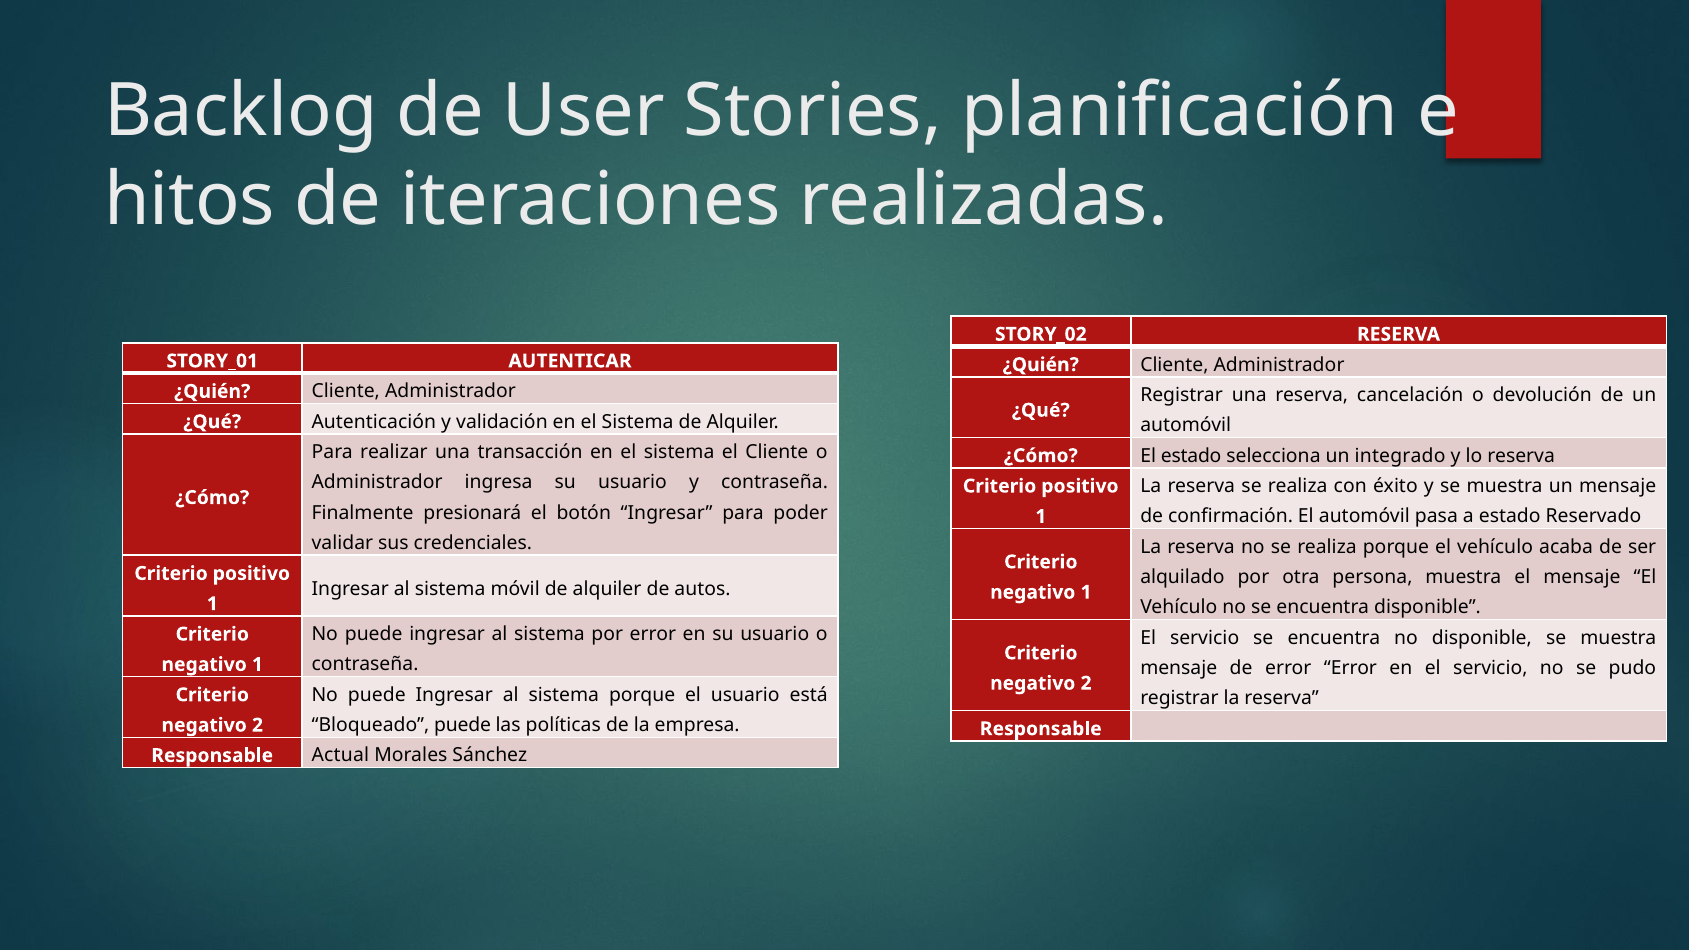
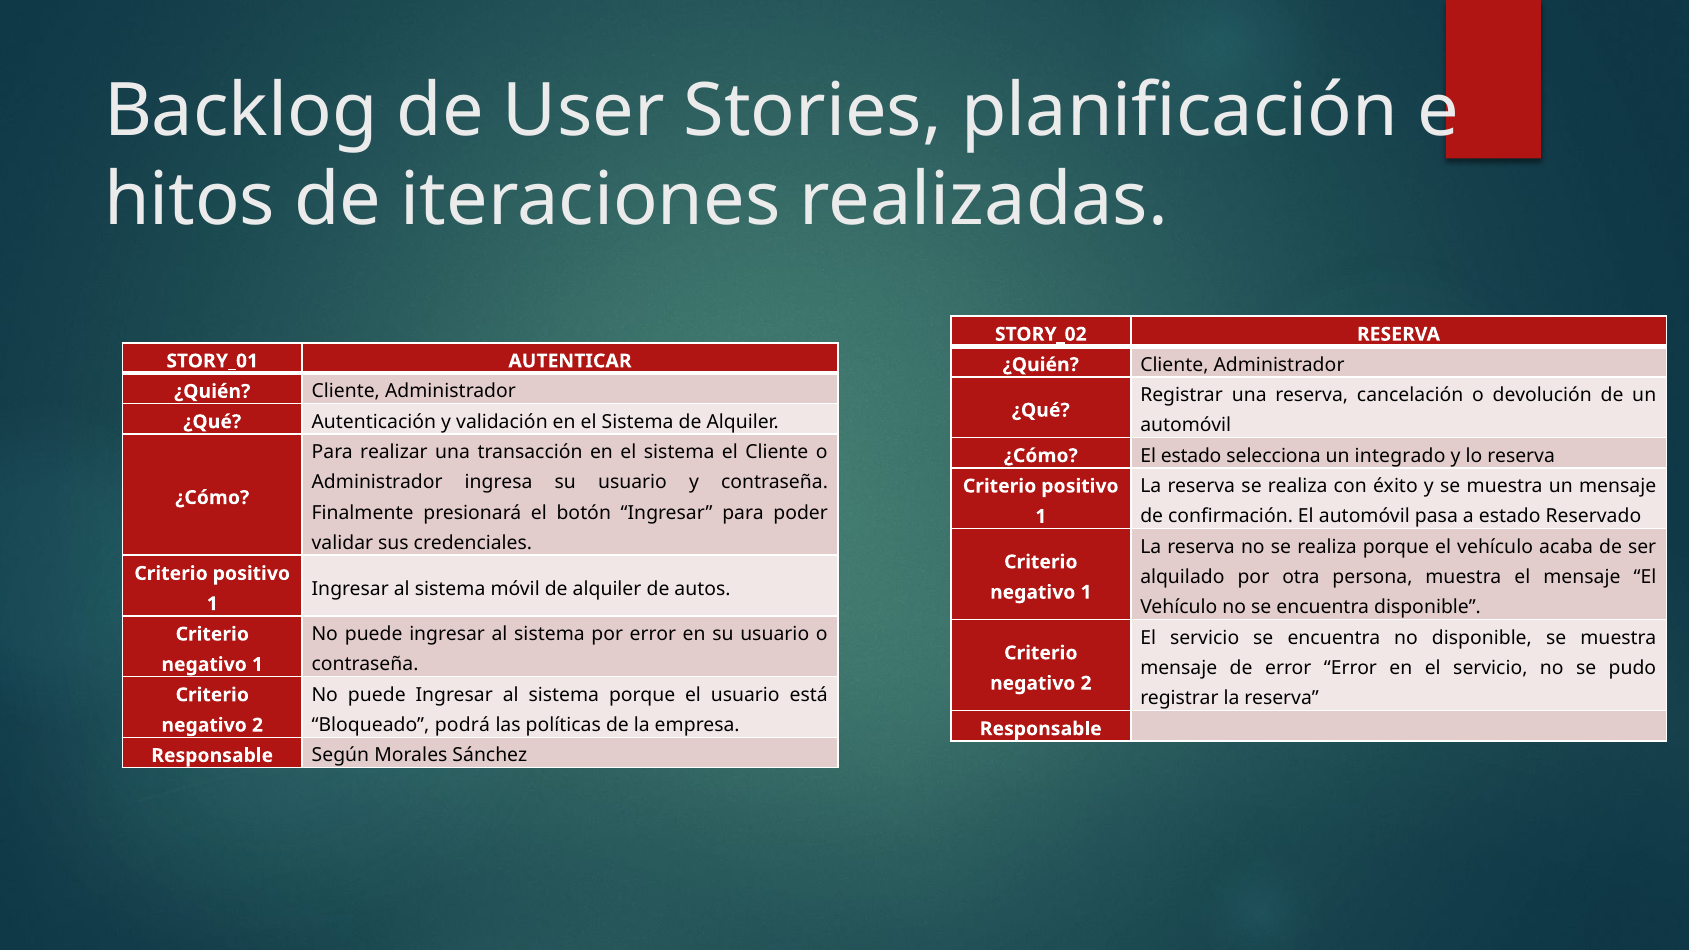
Bloqueado puede: puede -> podrá
Actual: Actual -> Según
